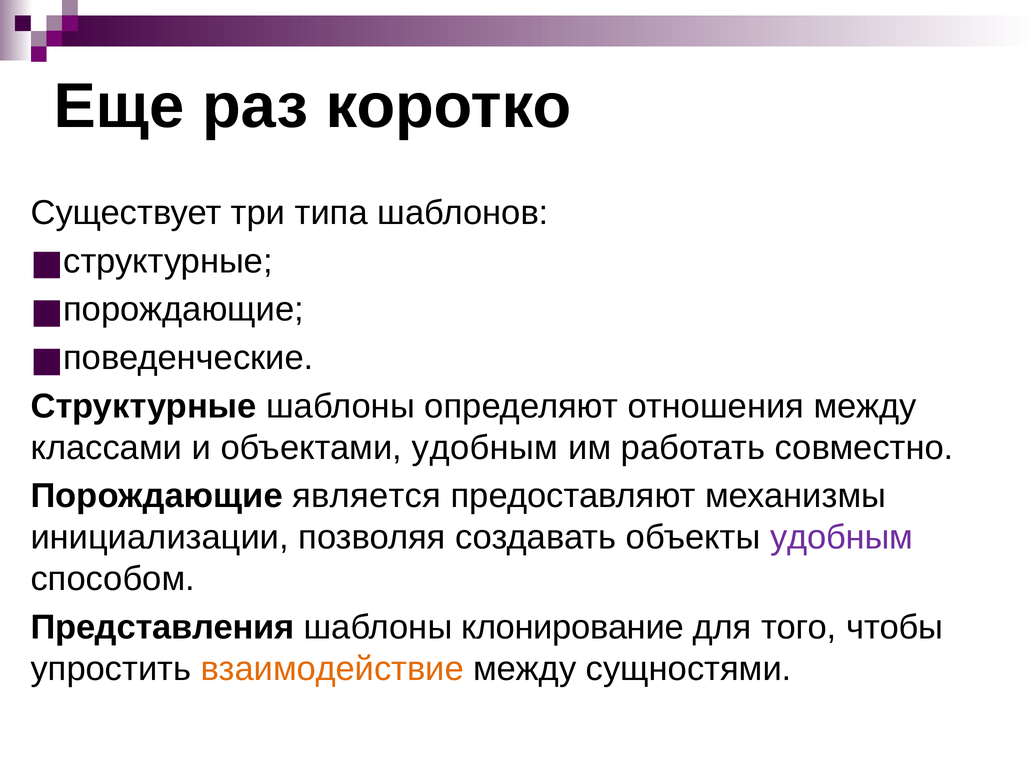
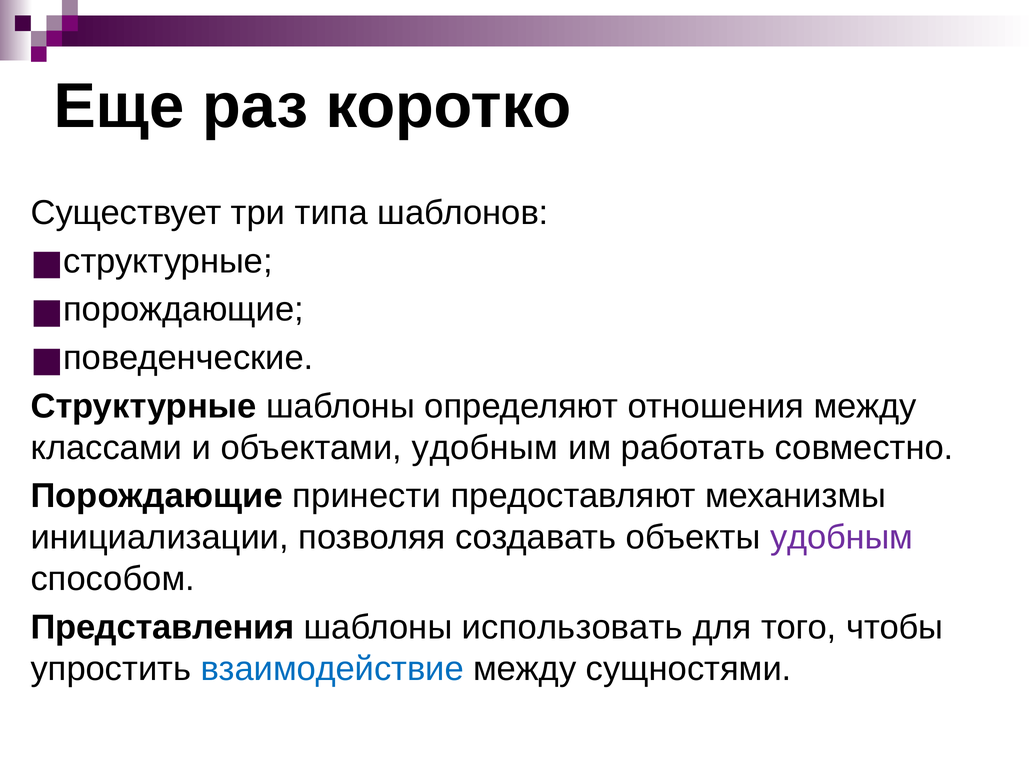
является: является -> принести
клонирование: клонирование -> использовать
взаимодействие colour: orange -> blue
